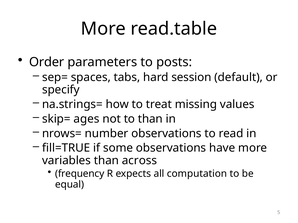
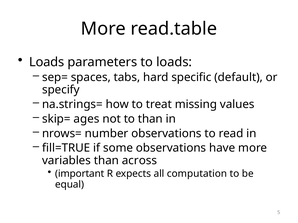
Order at (47, 62): Order -> Loads
to posts: posts -> loads
session: session -> specific
frequency: frequency -> important
